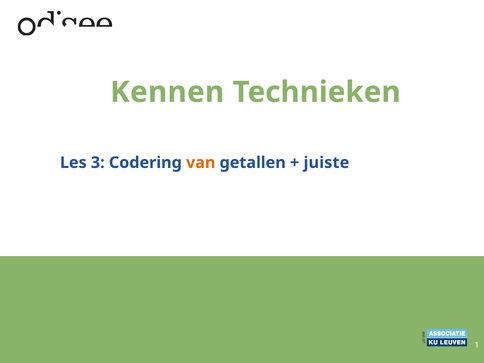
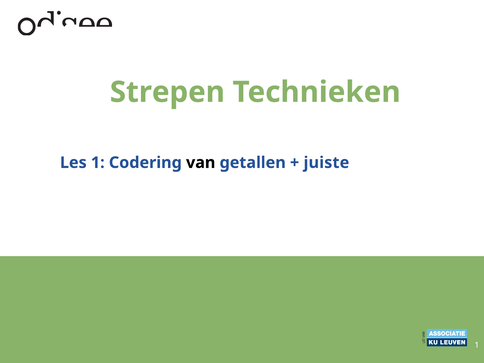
Kennen: Kennen -> Strepen
Les 3: 3 -> 1
van colour: orange -> black
